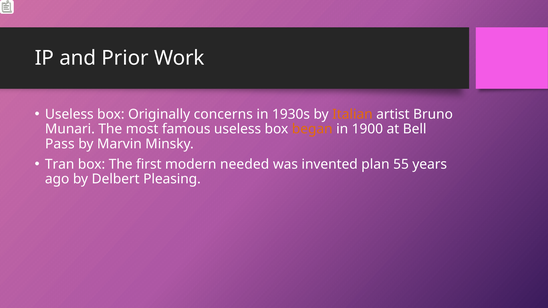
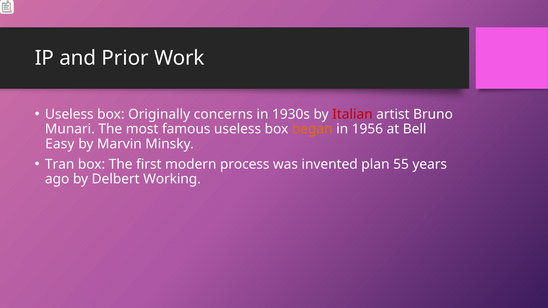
Italian colour: orange -> red
1900: 1900 -> 1956
Pass: Pass -> Easy
needed: needed -> process
Pleasing: Pleasing -> Working
